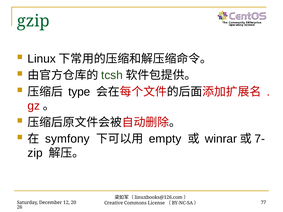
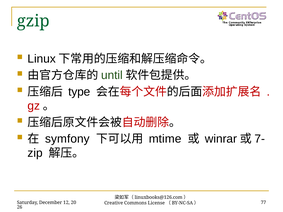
tcsh: tcsh -> until
empty: empty -> mtime
